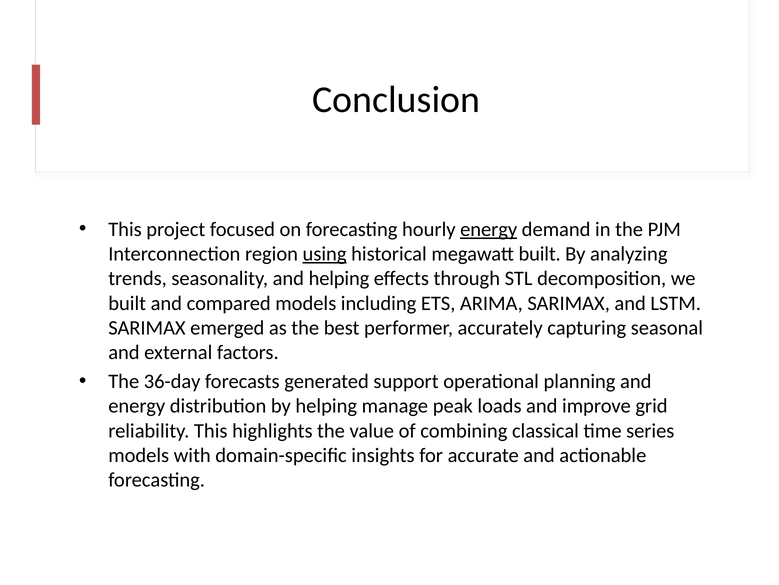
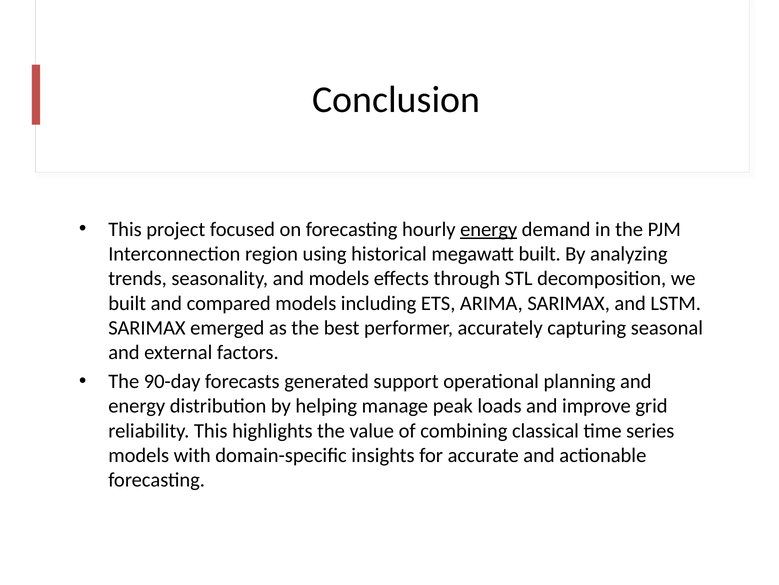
using underline: present -> none
and helping: helping -> models
36-day: 36-day -> 90-day
